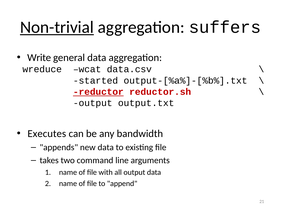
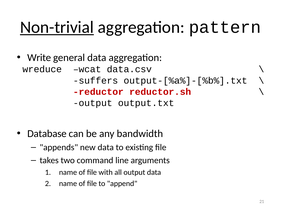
suffers: suffers -> pattern
started: started -> suffers
reductor underline: present -> none
Executes: Executes -> Database
